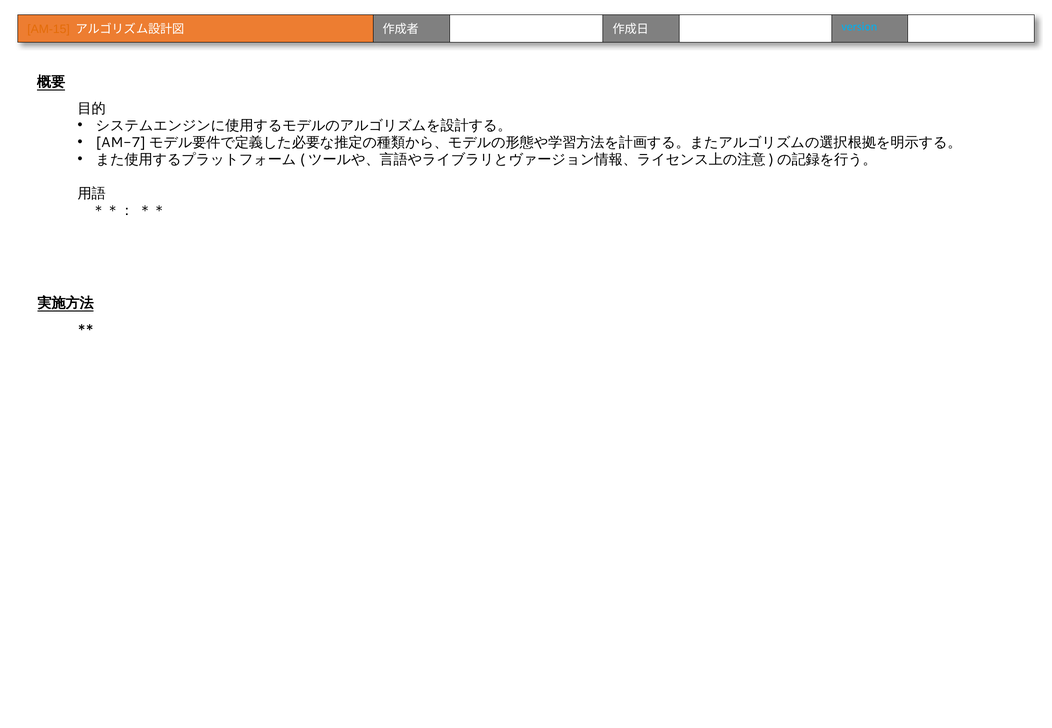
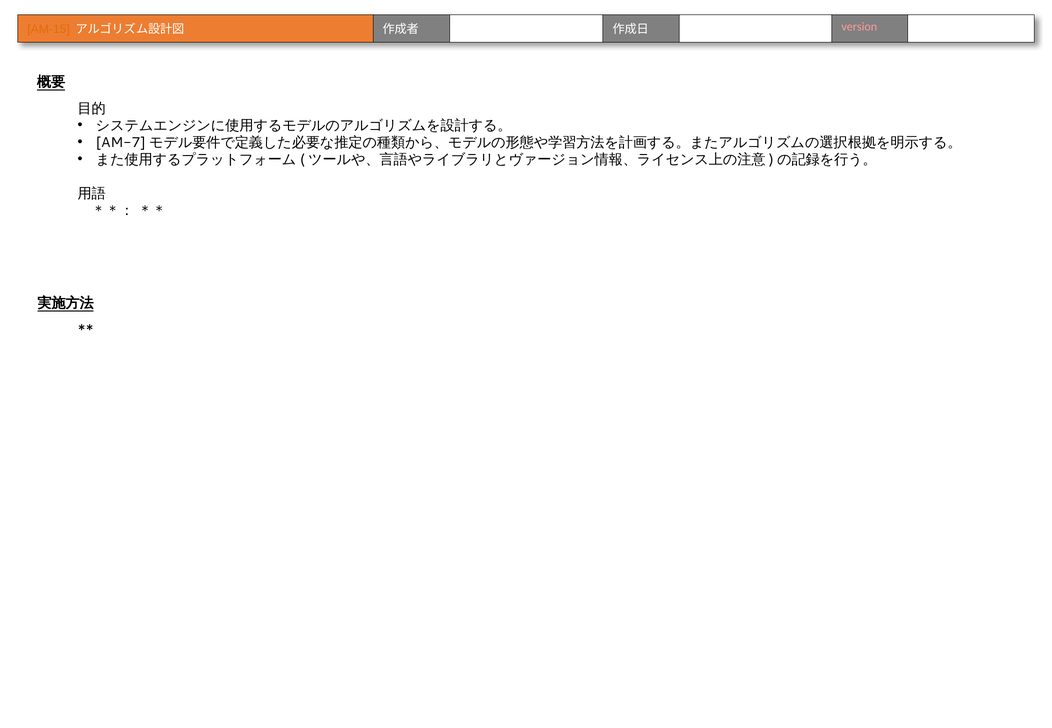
version colour: light blue -> pink
